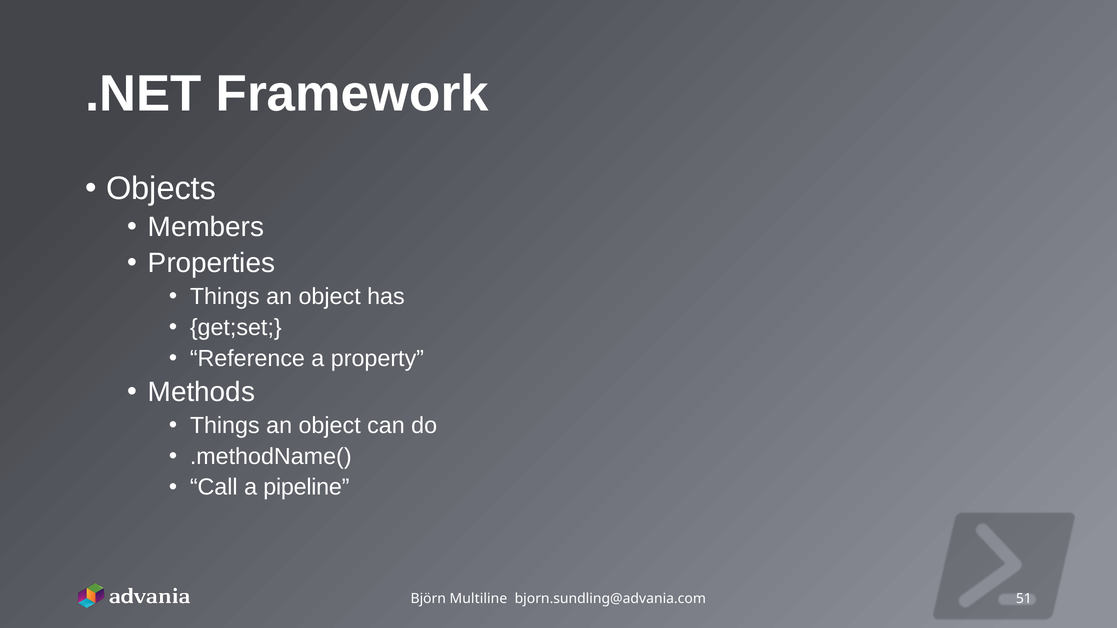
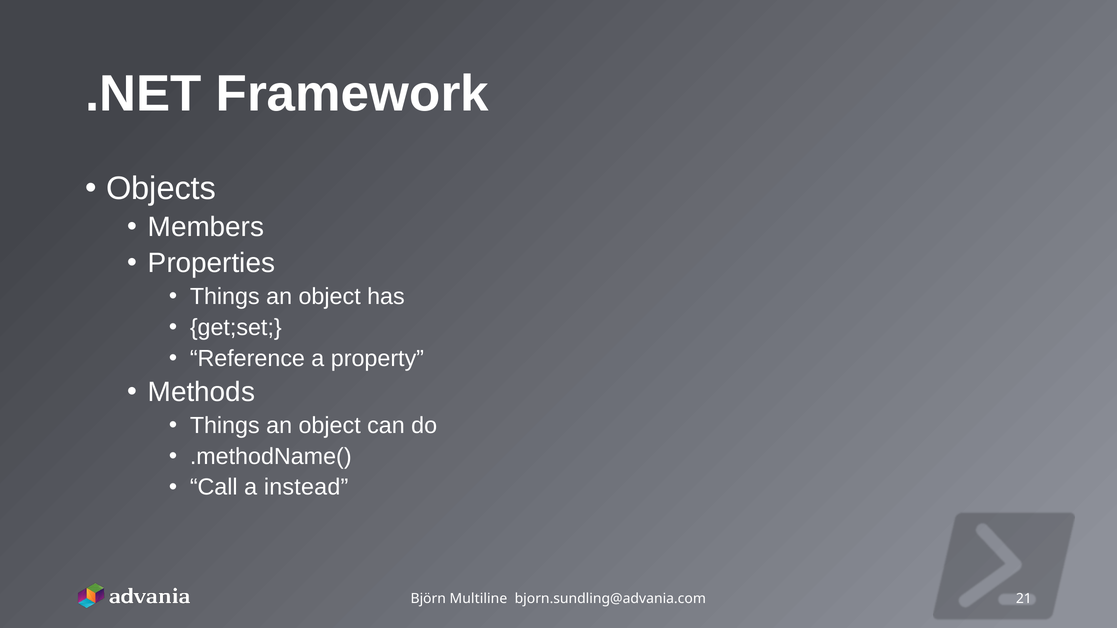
pipeline: pipeline -> instead
51: 51 -> 21
